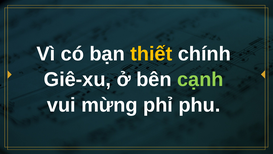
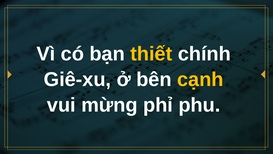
cạnh colour: light green -> yellow
